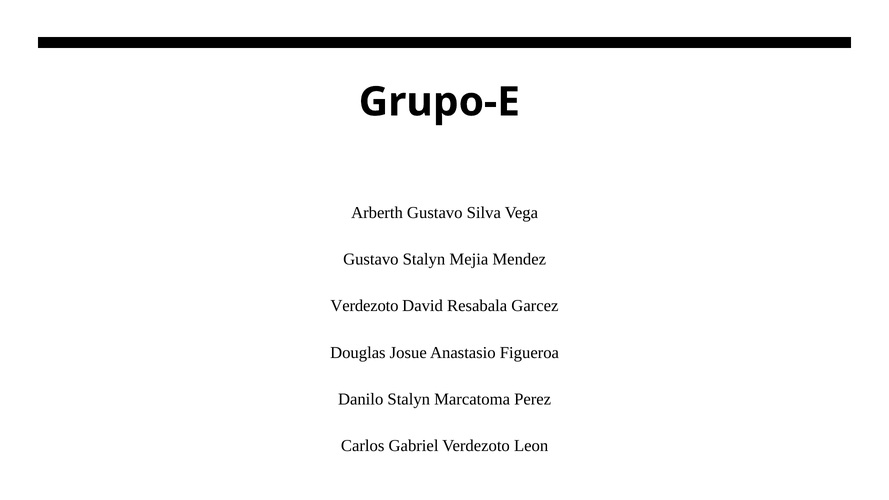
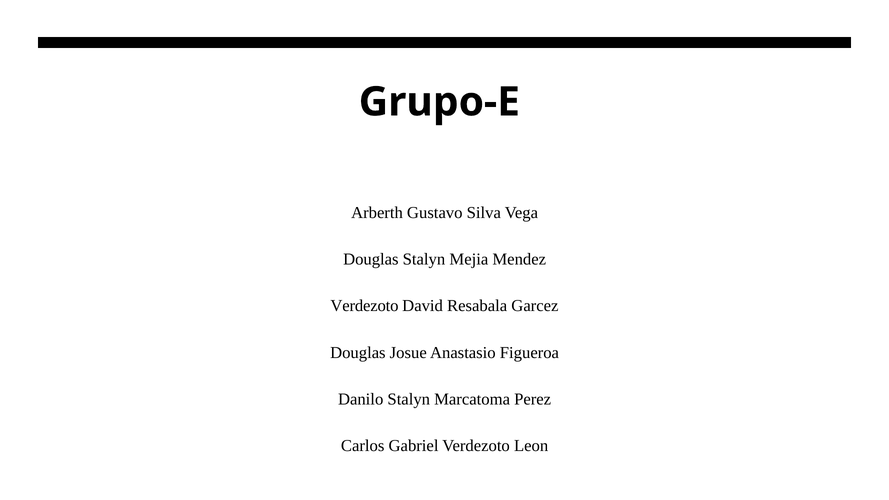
Gustavo at (371, 259): Gustavo -> Douglas
